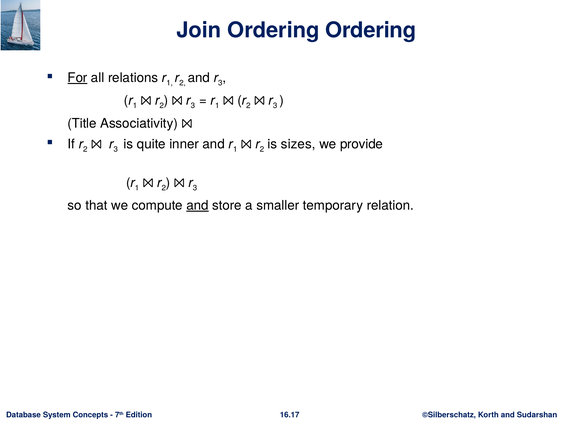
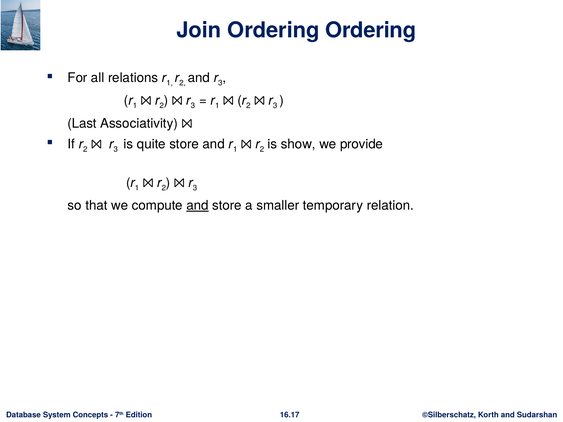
For underline: present -> none
Title: Title -> Last
quite inner: inner -> store
sizes: sizes -> show
